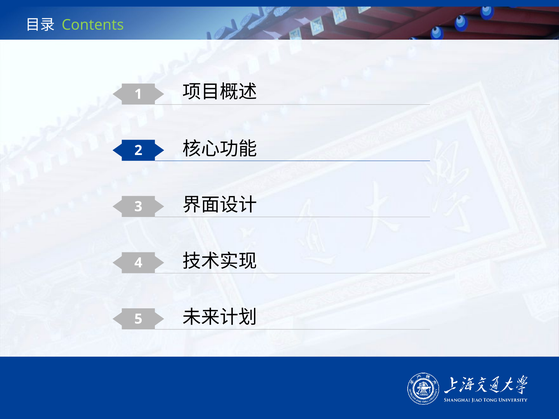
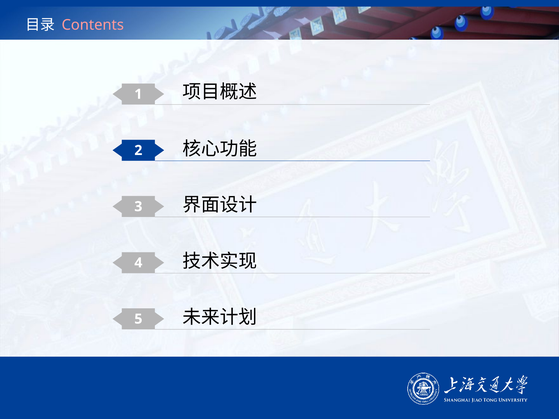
Contents colour: light green -> pink
